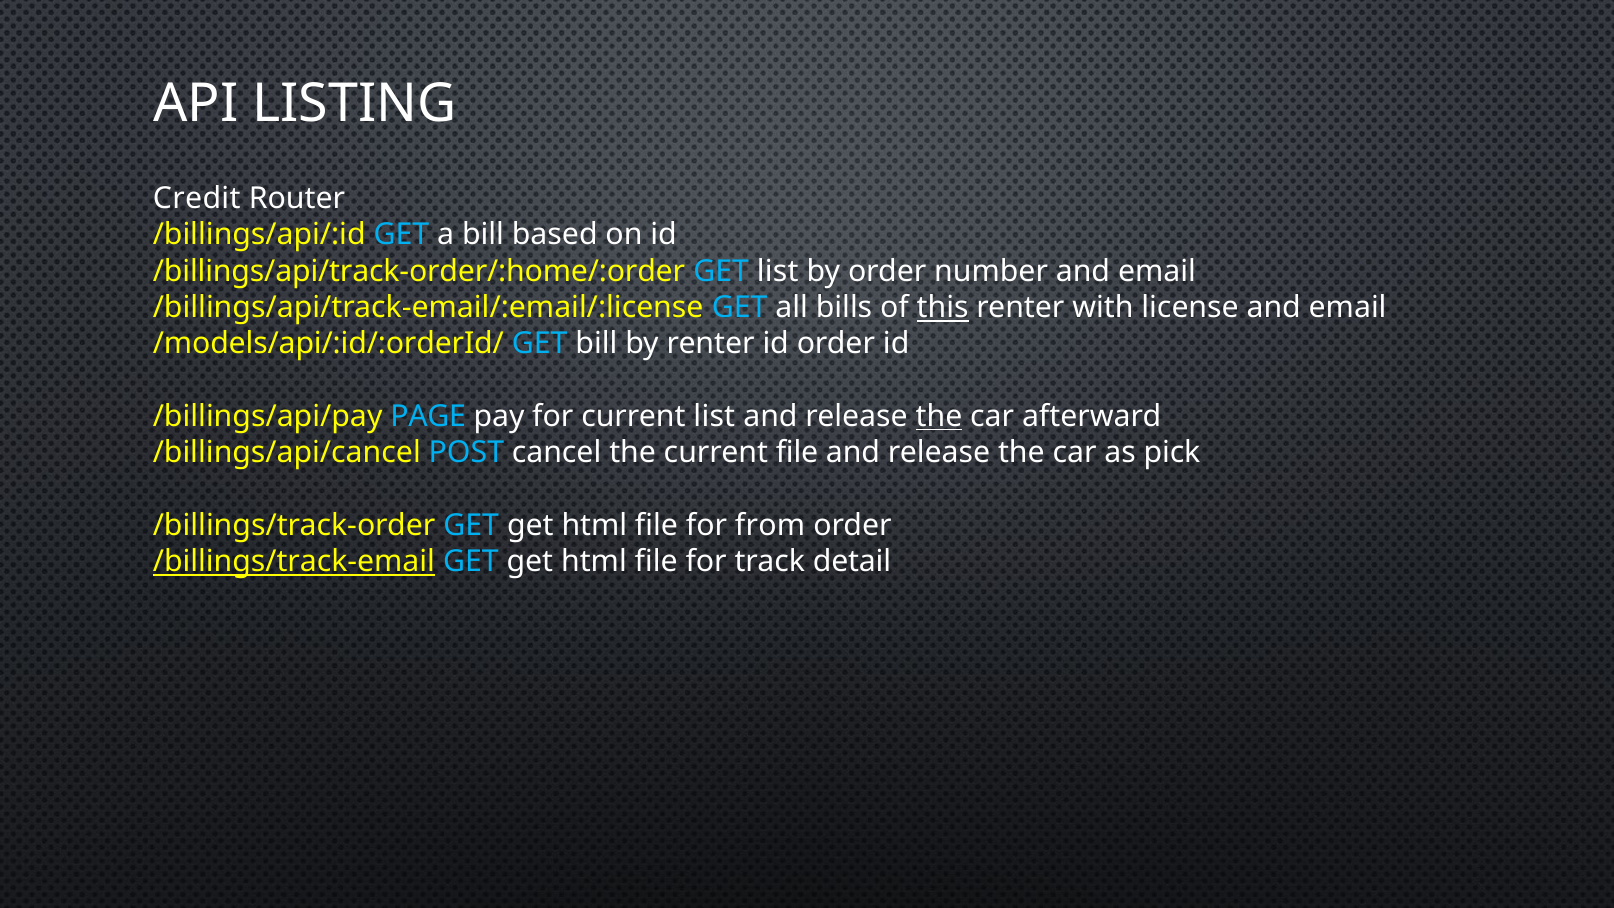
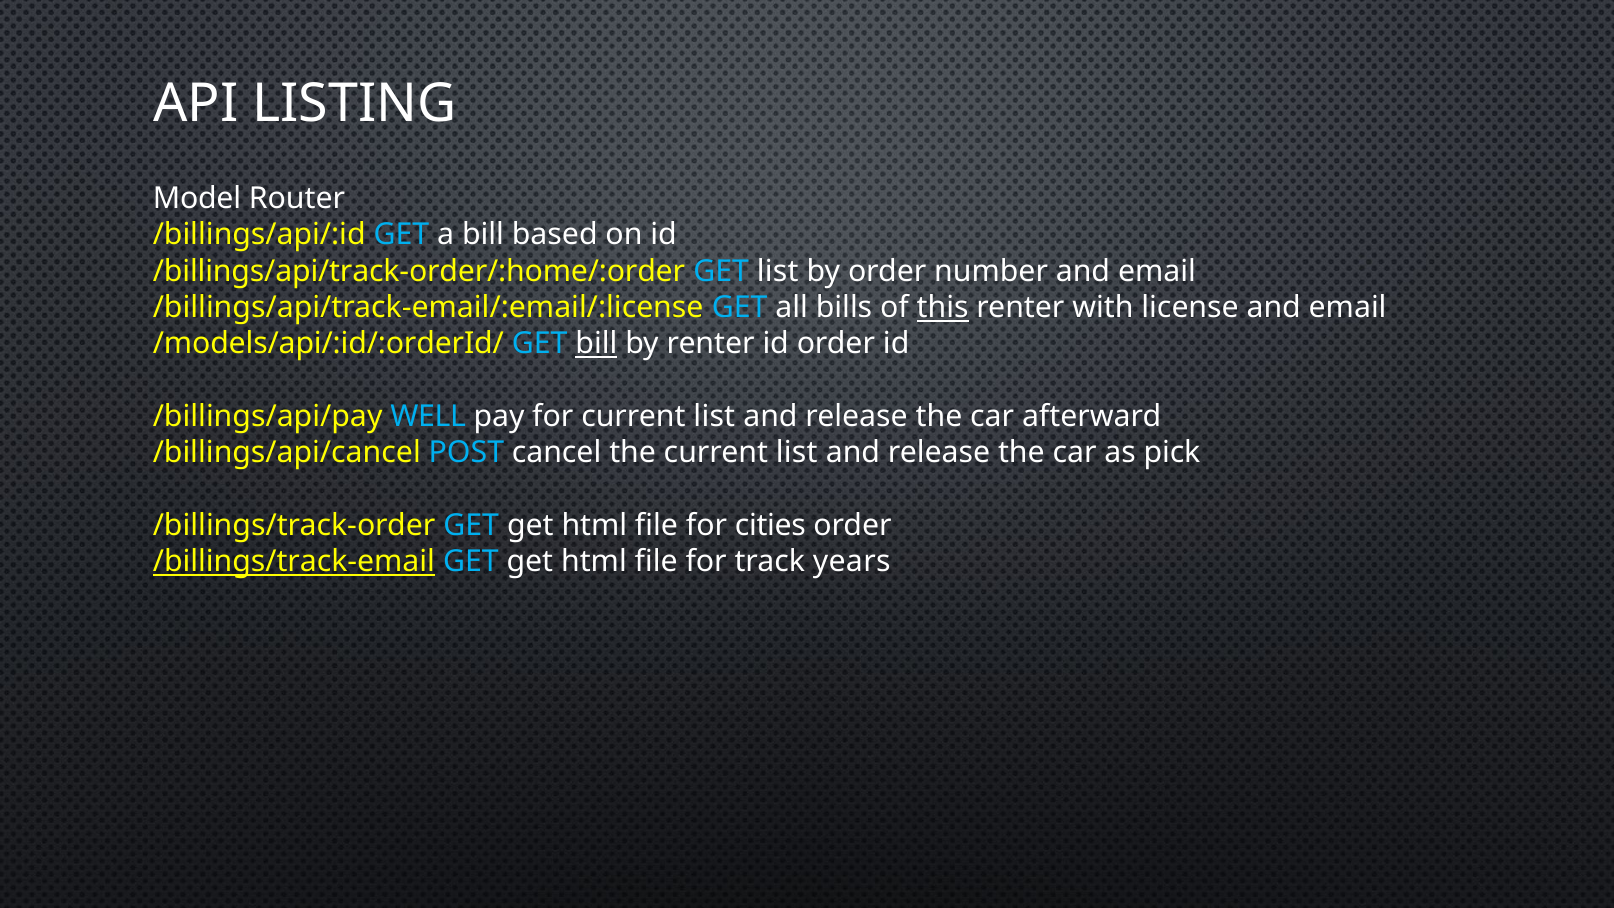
Credit: Credit -> Model
bill at (596, 344) underline: none -> present
PAGE: PAGE -> WELL
the at (939, 417) underline: present -> none
the current file: file -> list
from: from -> cities
detail: detail -> years
